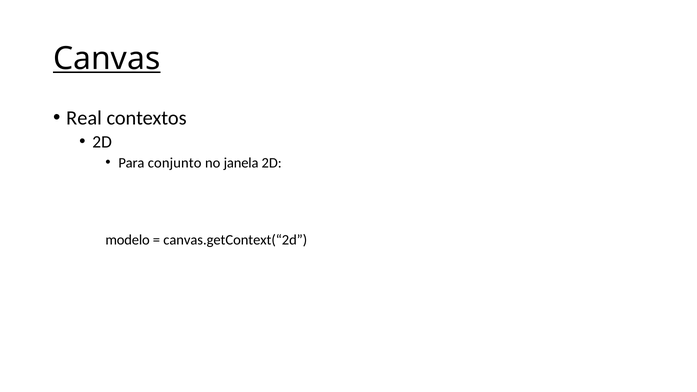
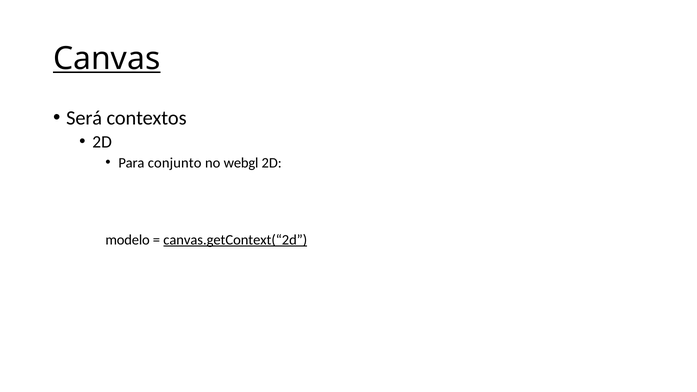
Real: Real -> Será
janela: janela -> webgl
canvas.getContext(“2d underline: none -> present
